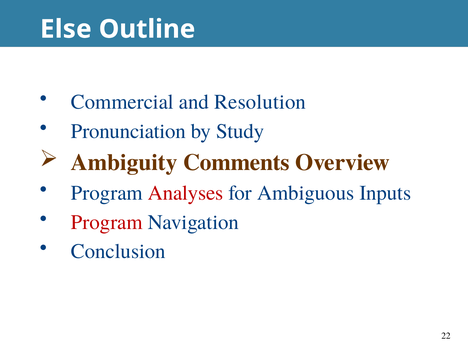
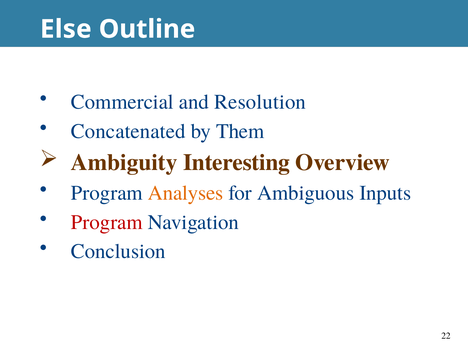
Pronunciation: Pronunciation -> Concatenated
Study: Study -> Them
Comments: Comments -> Interesting
Analyses colour: red -> orange
